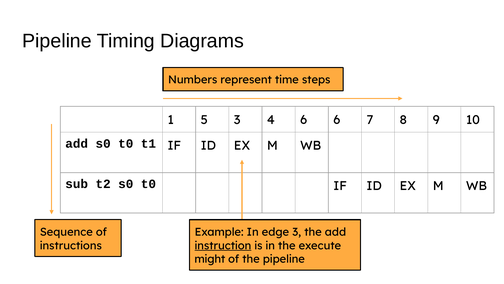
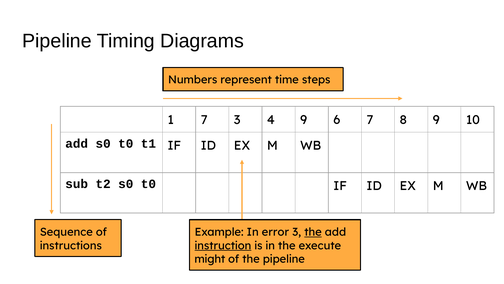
1 5: 5 -> 7
4 6: 6 -> 9
edge: edge -> error
the at (313, 232) underline: none -> present
